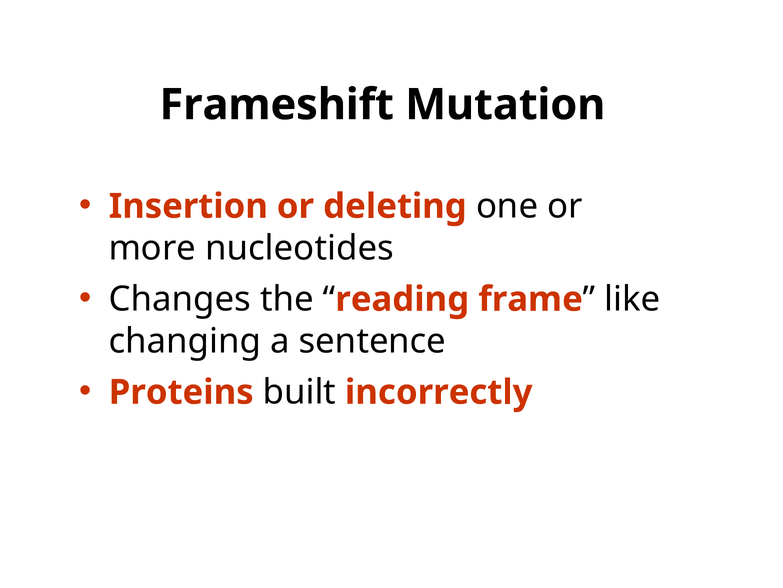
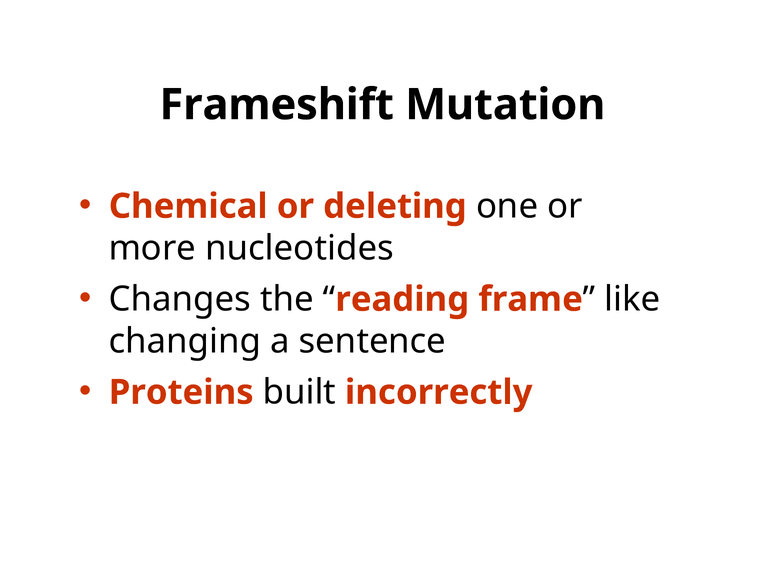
Insertion: Insertion -> Chemical
